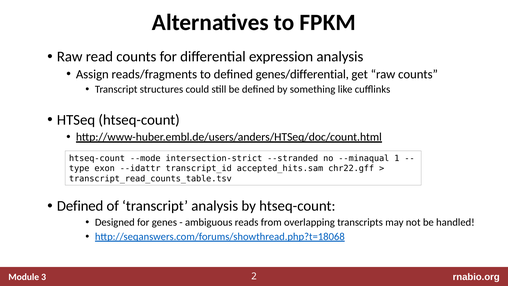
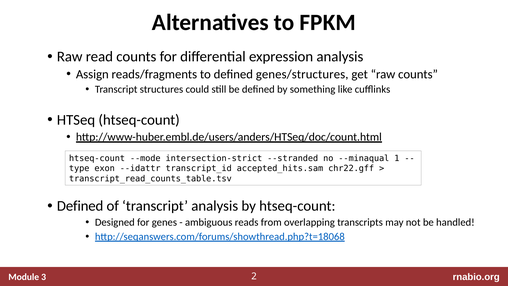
genes/differential: genes/differential -> genes/structures
